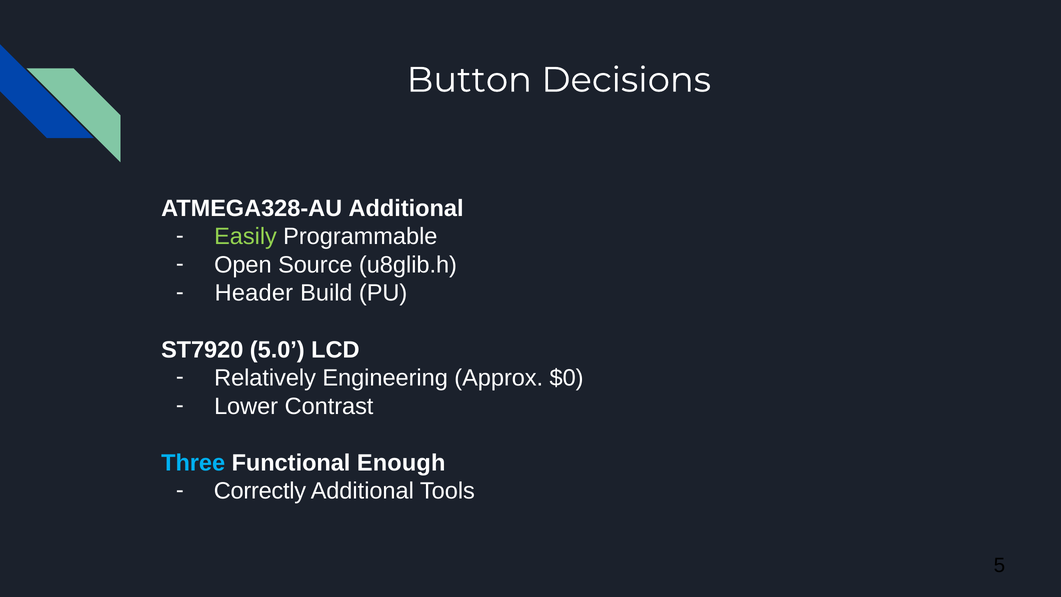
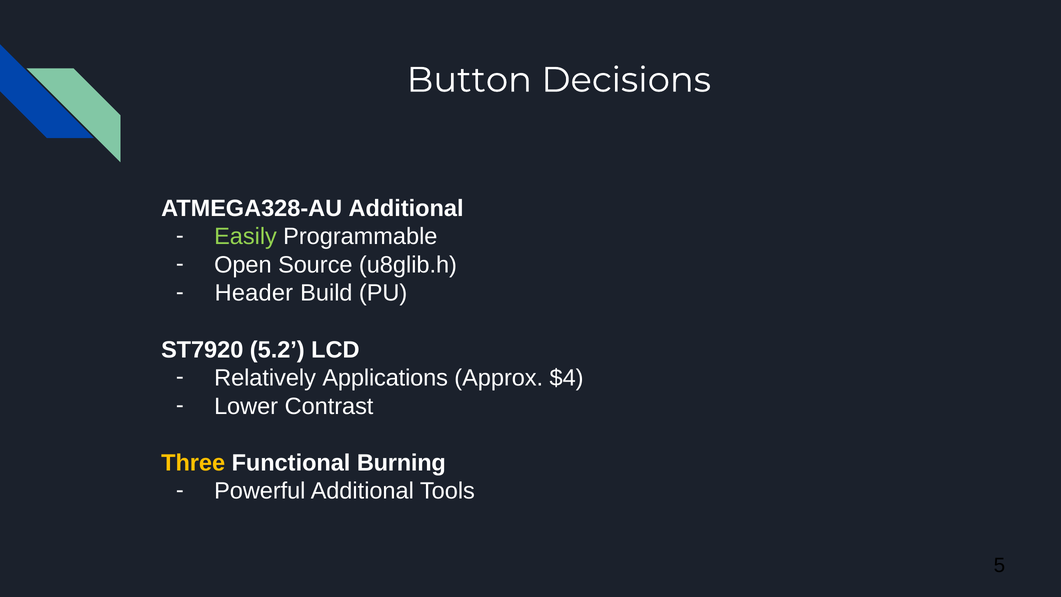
5.0: 5.0 -> 5.2
Engineering: Engineering -> Applications
$0: $0 -> $4
Three colour: light blue -> yellow
Enough: Enough -> Burning
Correctly: Correctly -> Powerful
